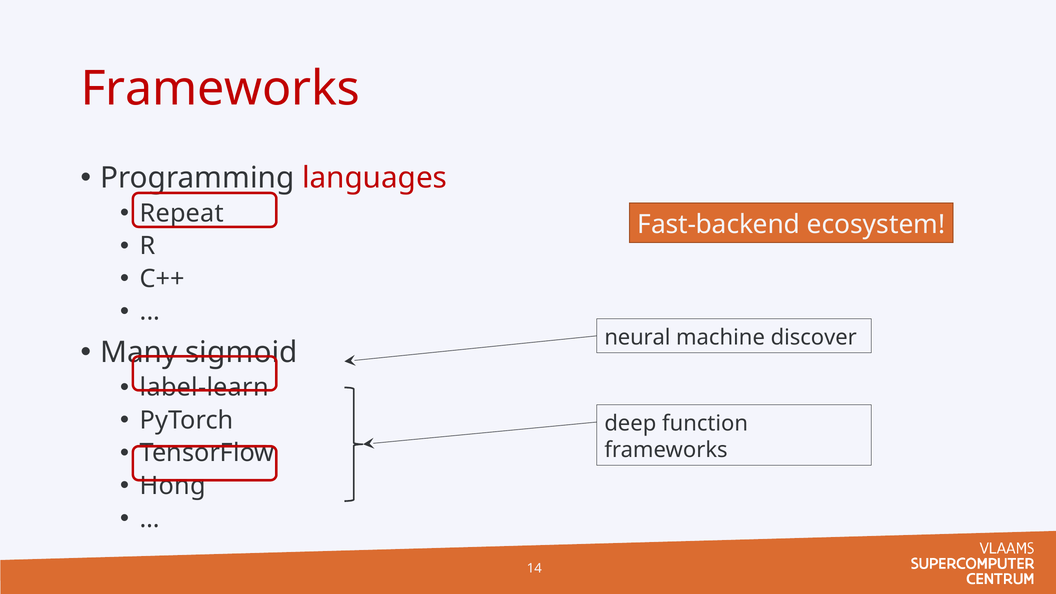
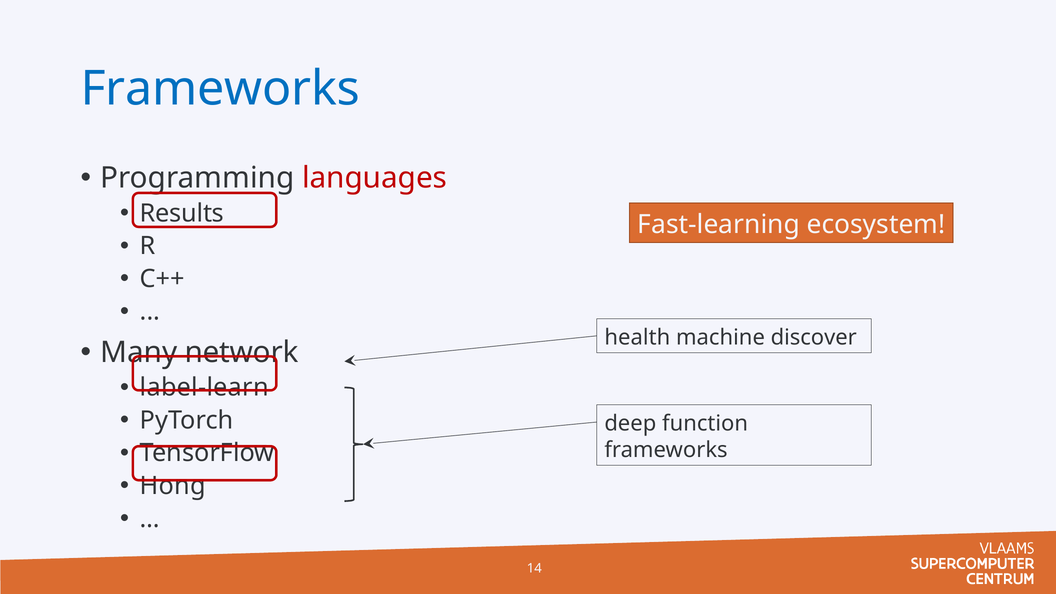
Frameworks at (220, 89) colour: red -> blue
Repeat: Repeat -> Results
Fast-backend: Fast-backend -> Fast-learning
neural: neural -> health
sigmoid: sigmoid -> network
